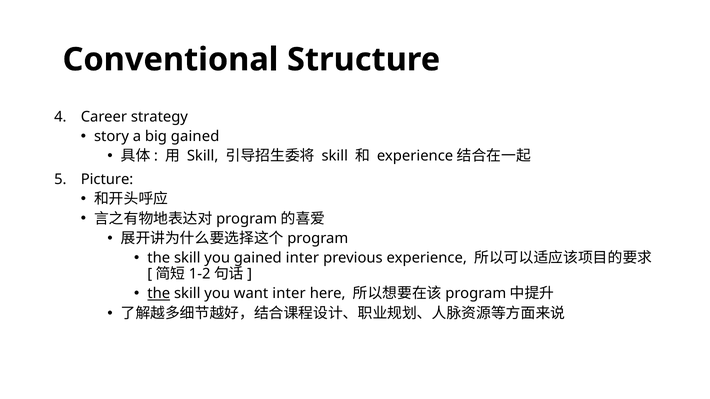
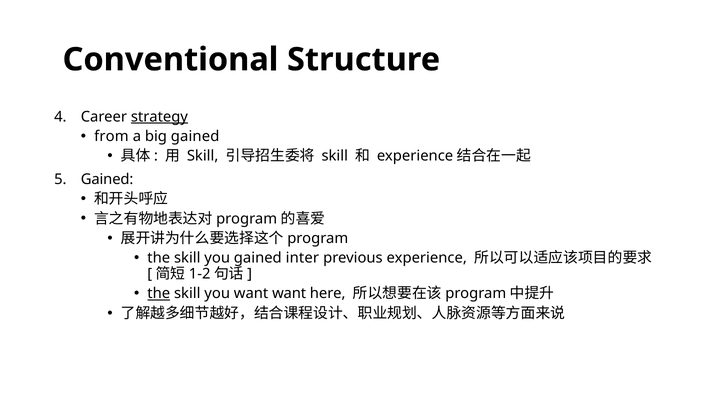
strategy underline: none -> present
story: story -> from
Picture at (107, 180): Picture -> Gained
want inter: inter -> want
